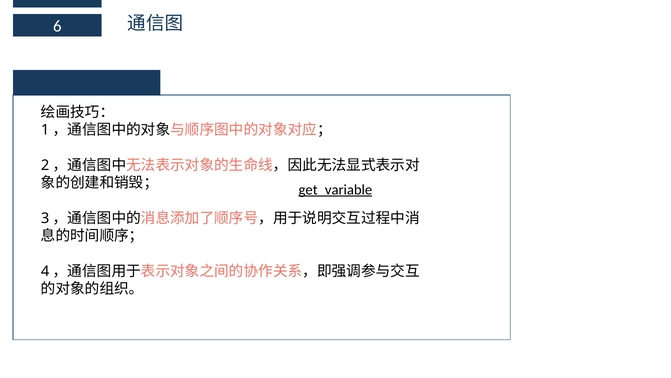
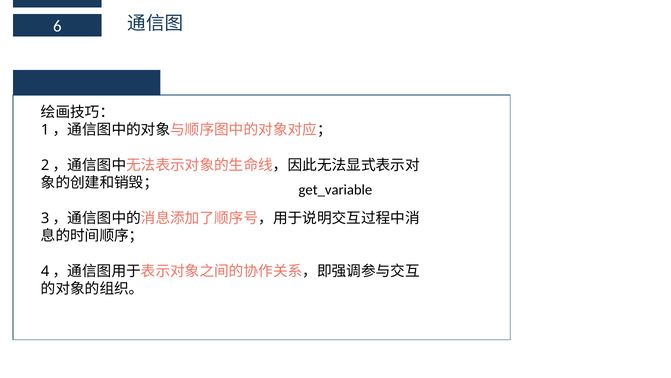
get_variable underline: present -> none
